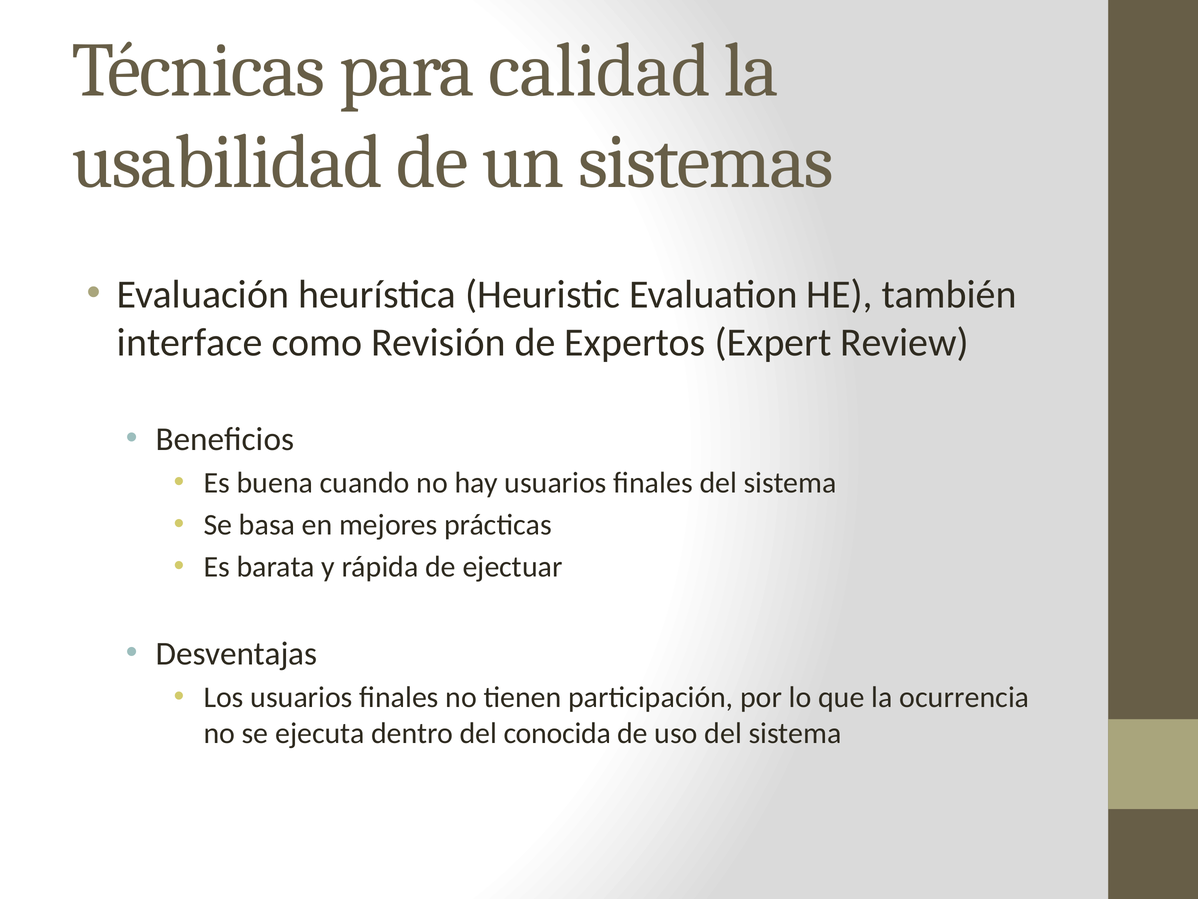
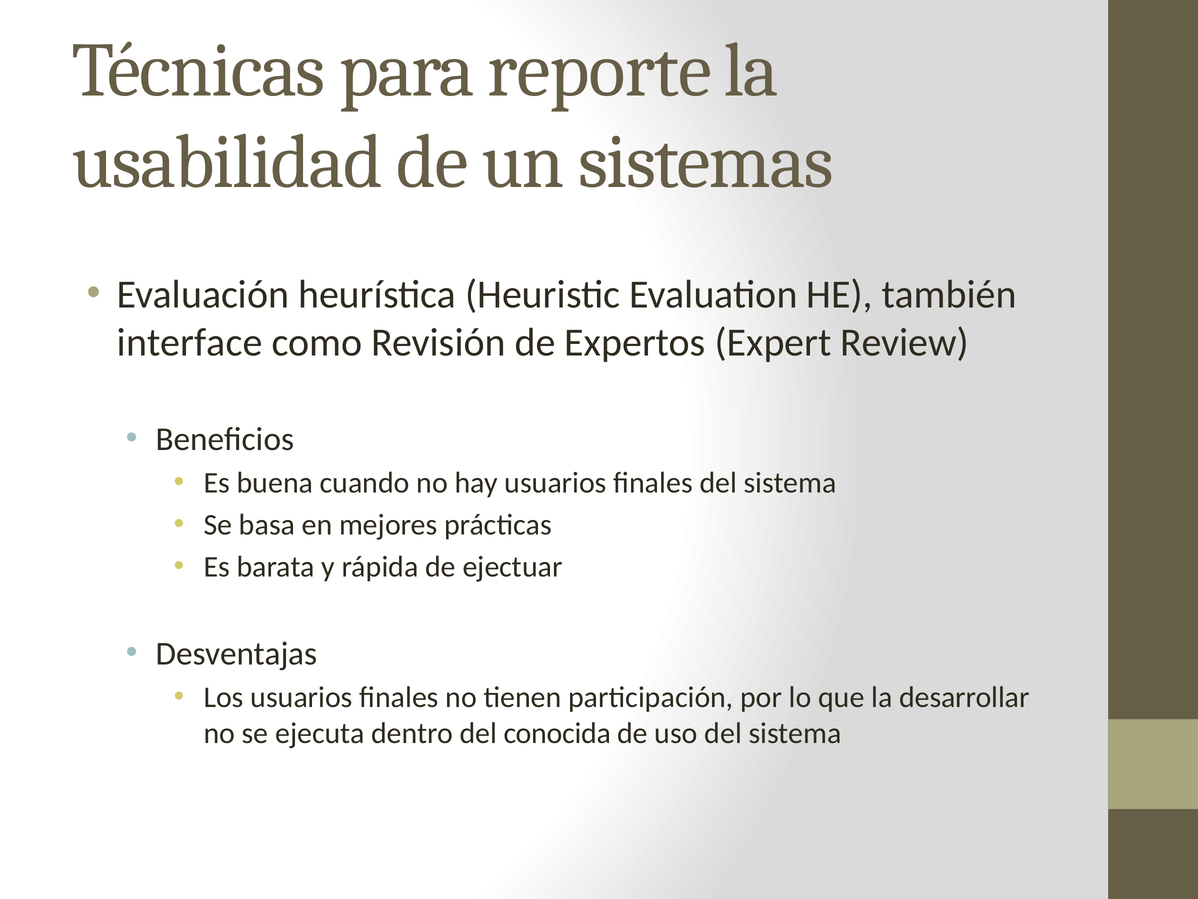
calidad: calidad -> reporte
ocurrencia: ocurrencia -> desarrollar
